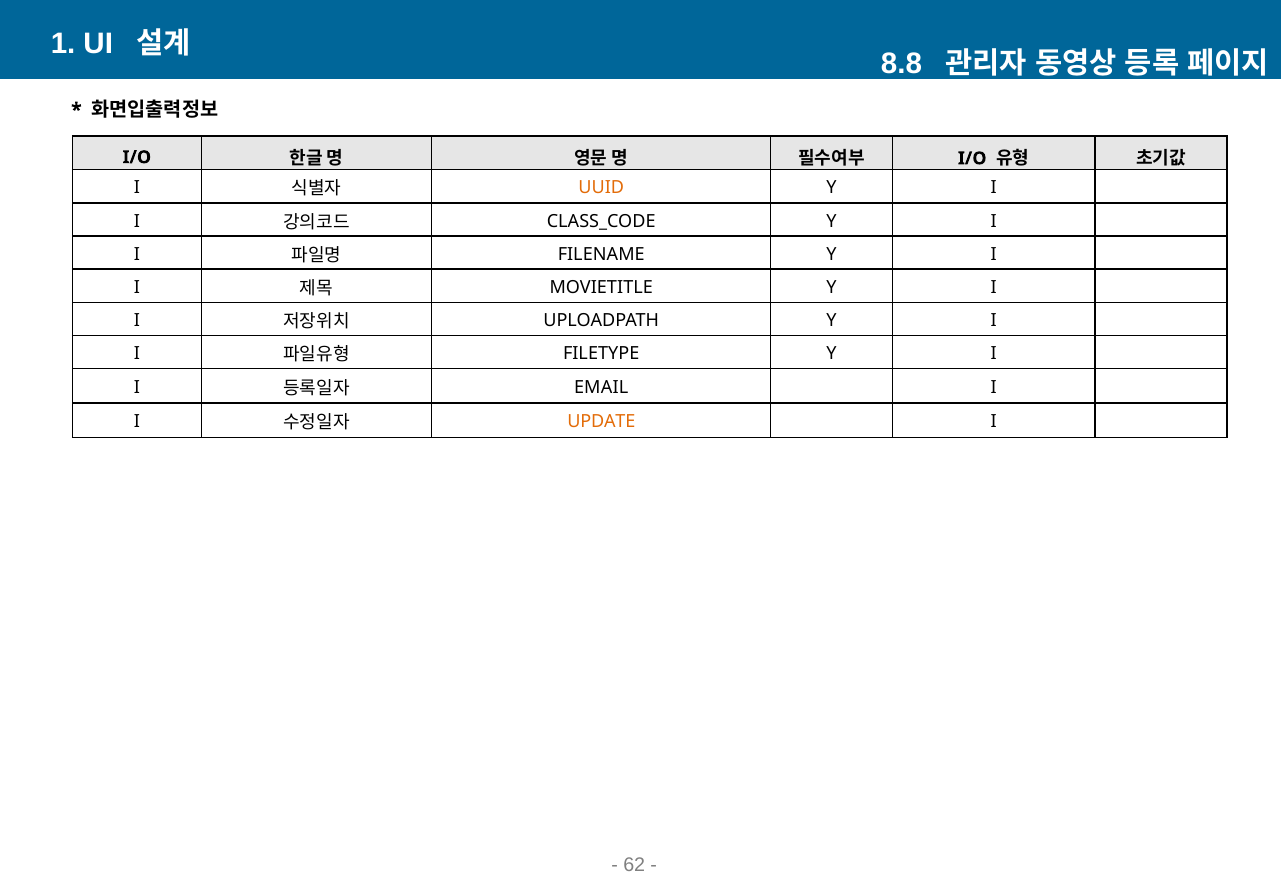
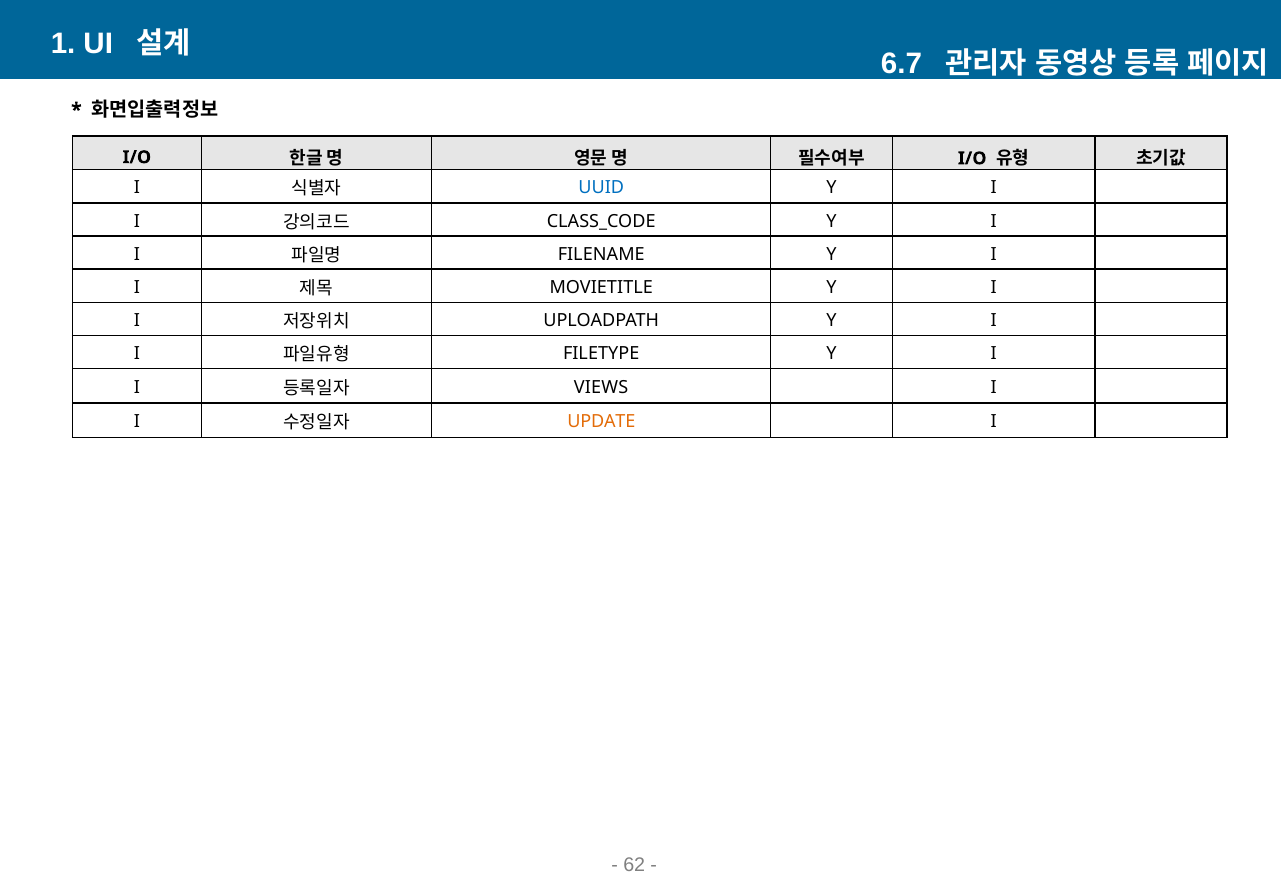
8.8: 8.8 -> 6.7
UUID colour: orange -> blue
EMAIL: EMAIL -> VIEWS
